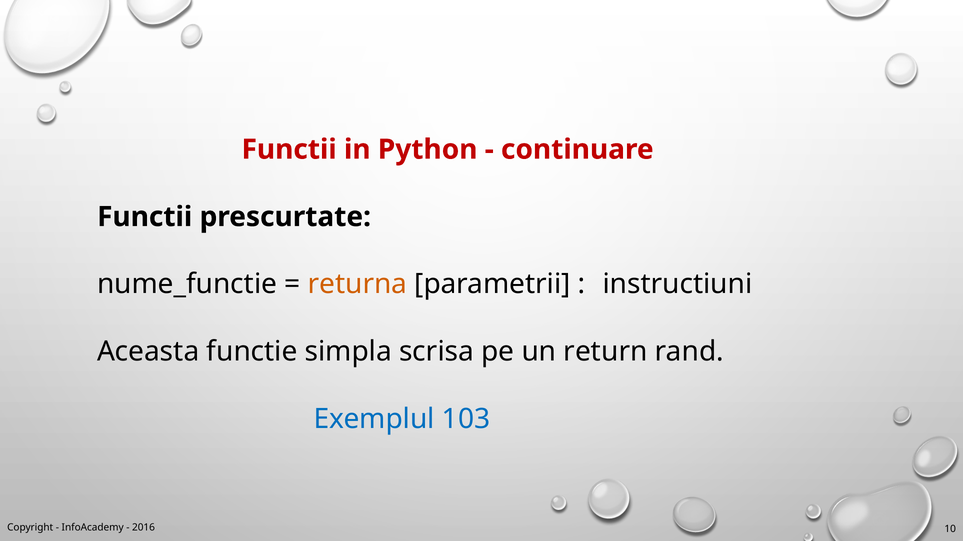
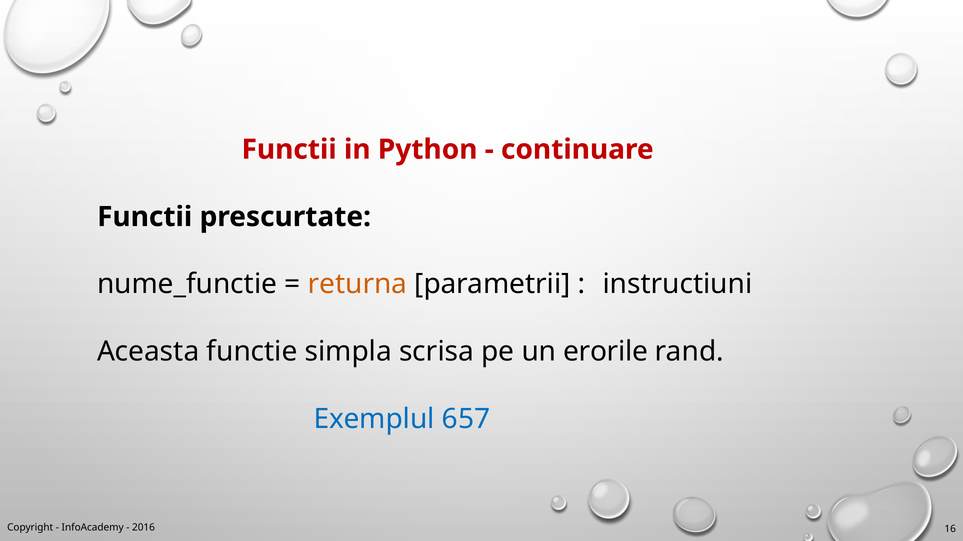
return: return -> erorile
103: 103 -> 657
10: 10 -> 16
